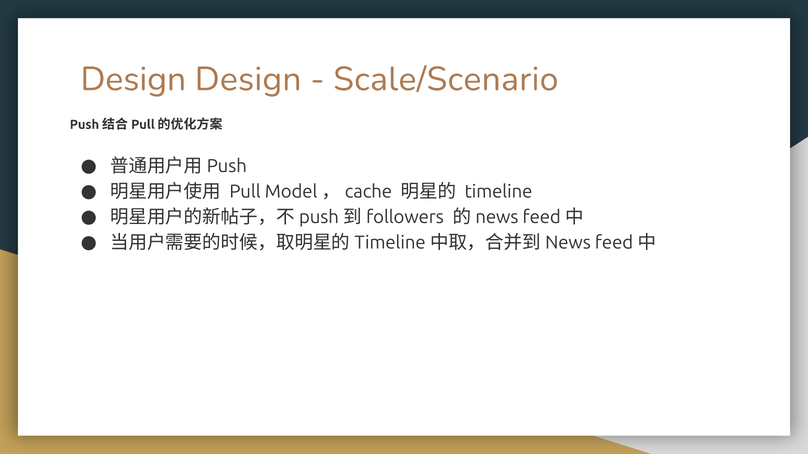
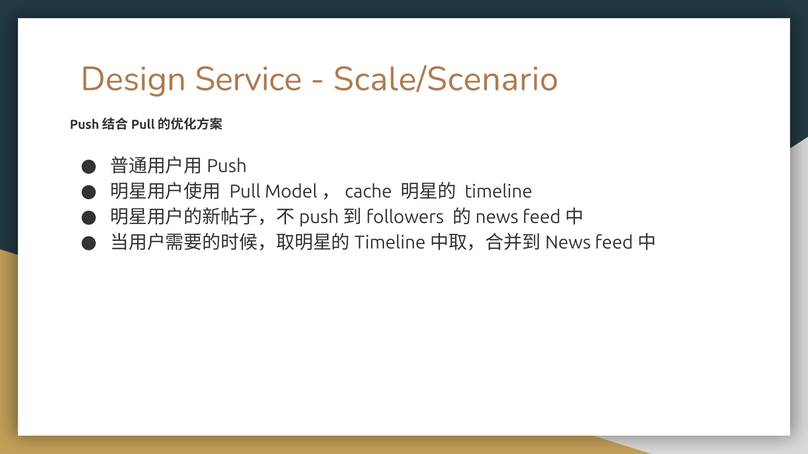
Design Design: Design -> Service
